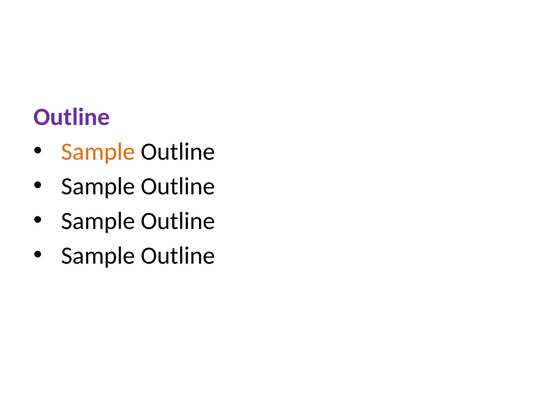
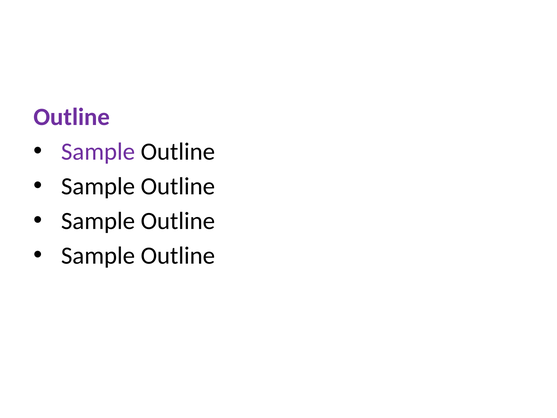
Sample at (98, 152) colour: orange -> purple
